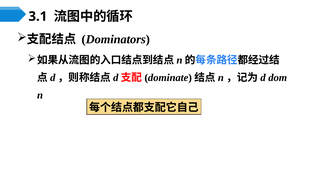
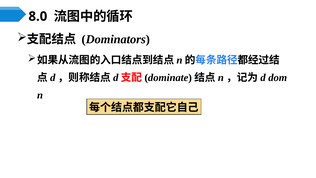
3.1: 3.1 -> 8.0
